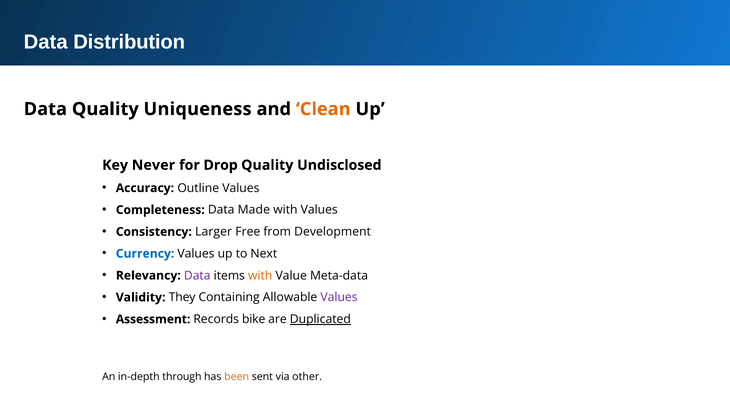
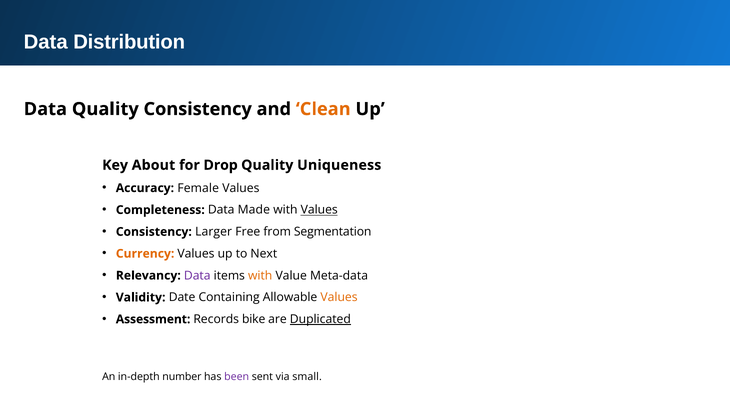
Quality Uniqueness: Uniqueness -> Consistency
Never: Never -> About
Undisclosed: Undisclosed -> Uniqueness
Outline: Outline -> Female
Values at (319, 210) underline: none -> present
Development: Development -> Segmentation
Currency colour: blue -> orange
They: They -> Date
Values at (339, 298) colour: purple -> orange
through: through -> number
been colour: orange -> purple
other: other -> small
